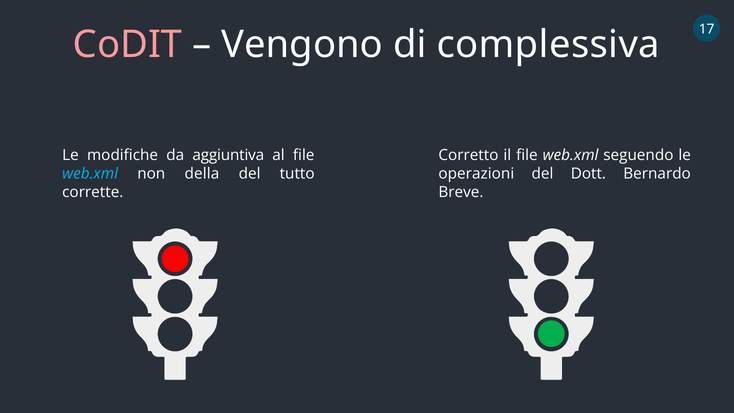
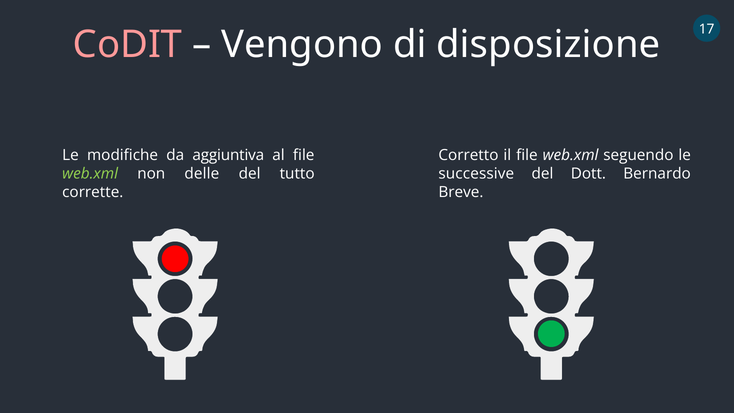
complessiva: complessiva -> disposizione
web.xml at (90, 174) colour: light blue -> light green
della: della -> delle
operazioni: operazioni -> successive
